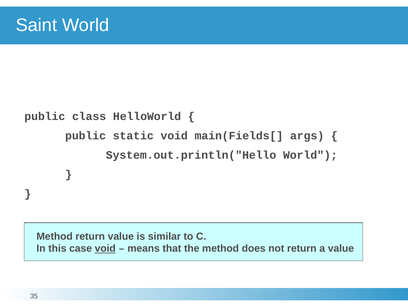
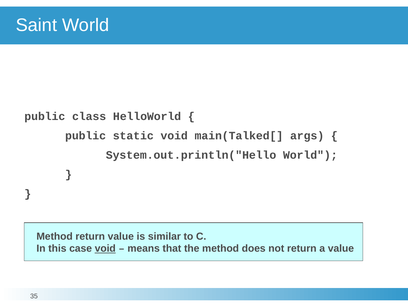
main(Fields[: main(Fields[ -> main(Talked[
